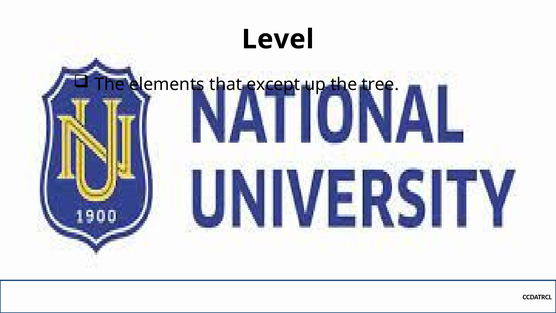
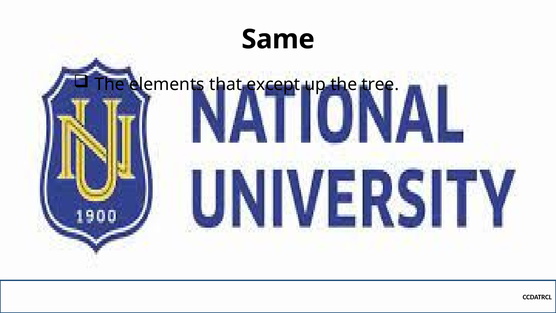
Level: Level -> Same
